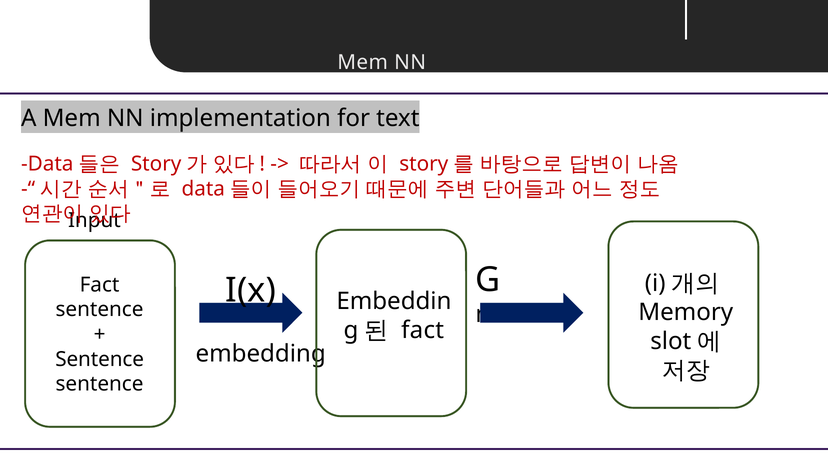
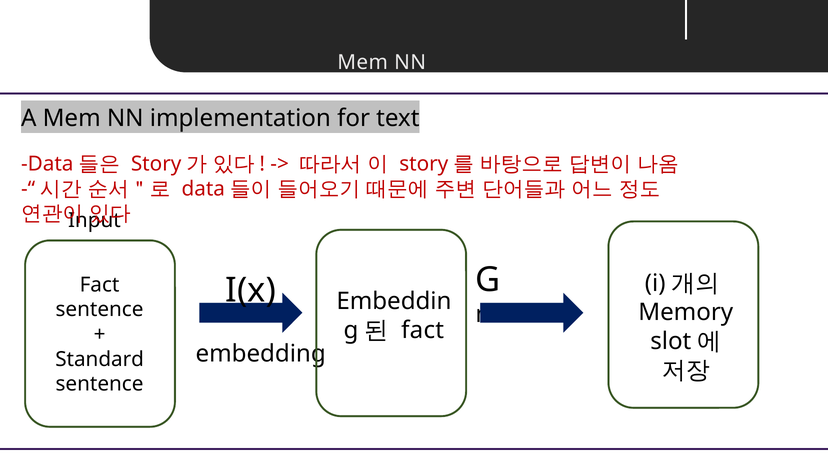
Sentence at (100, 359): Sentence -> Standard
